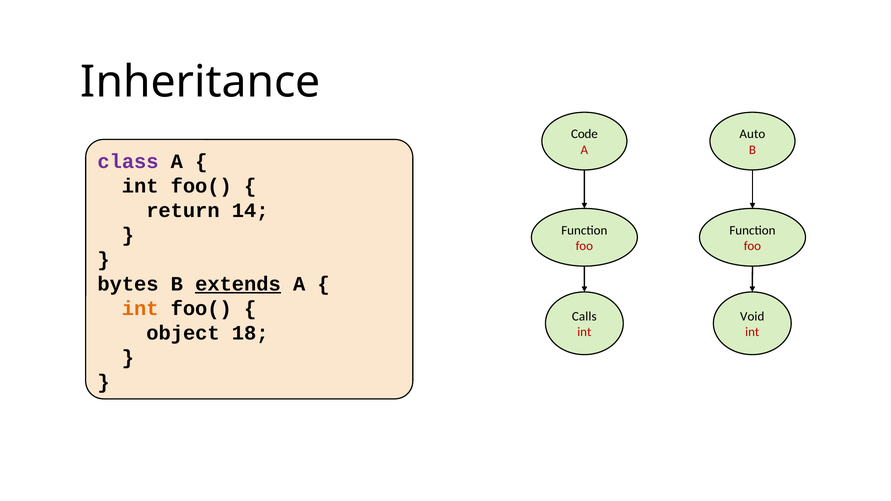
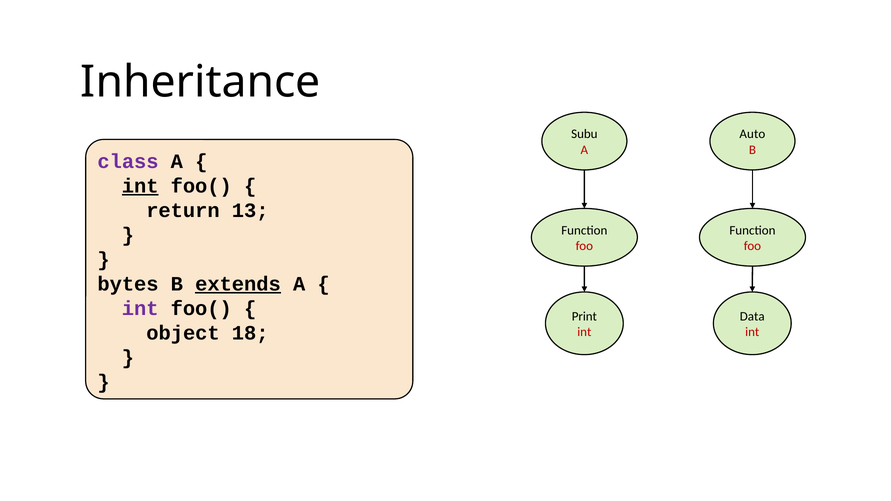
Code: Code -> Subu
int at (140, 186) underline: none -> present
14: 14 -> 13
int at (140, 309) colour: orange -> purple
Calls: Calls -> Print
Void: Void -> Data
